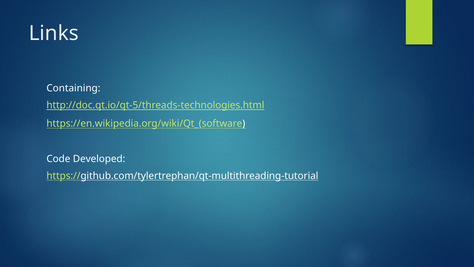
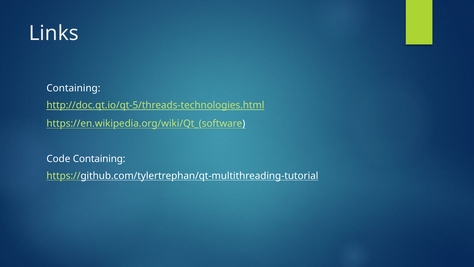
Code Developed: Developed -> Containing
